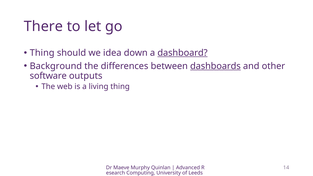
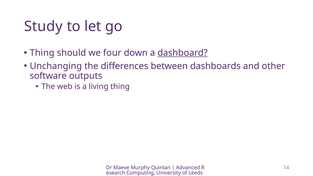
There: There -> Study
idea: idea -> four
Background: Background -> Unchanging
dashboards underline: present -> none
